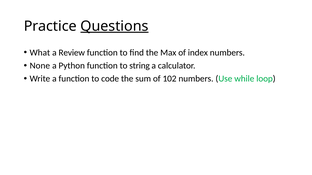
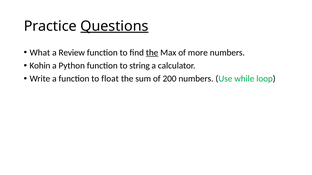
the at (152, 53) underline: none -> present
index: index -> more
None: None -> Kohin
code: code -> float
102: 102 -> 200
